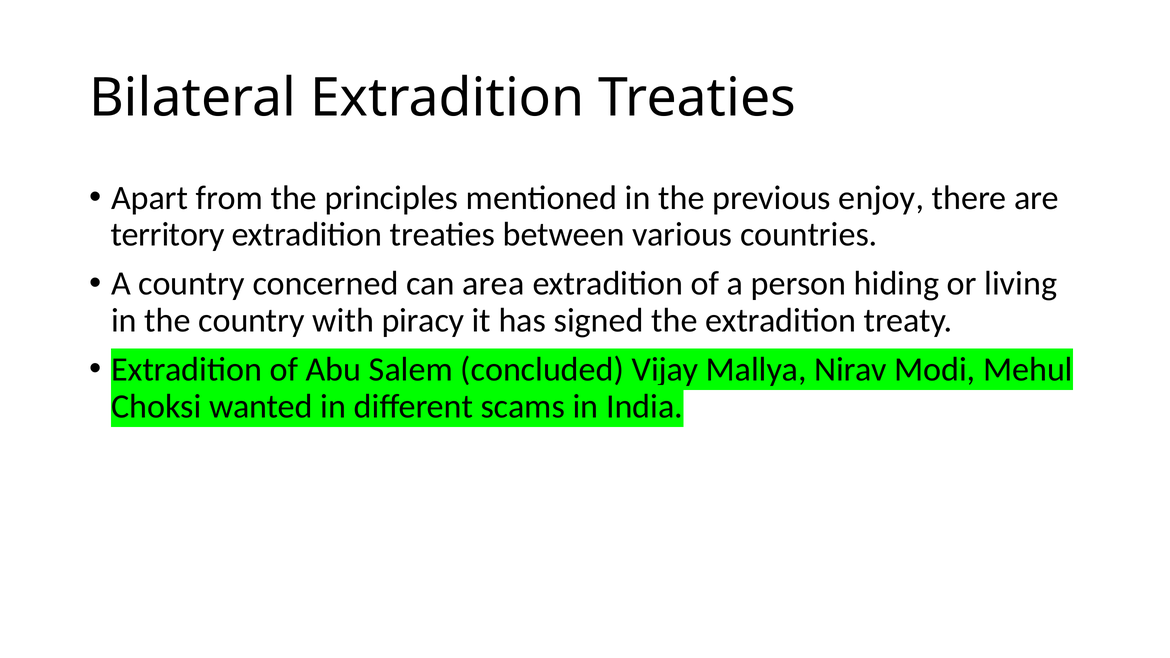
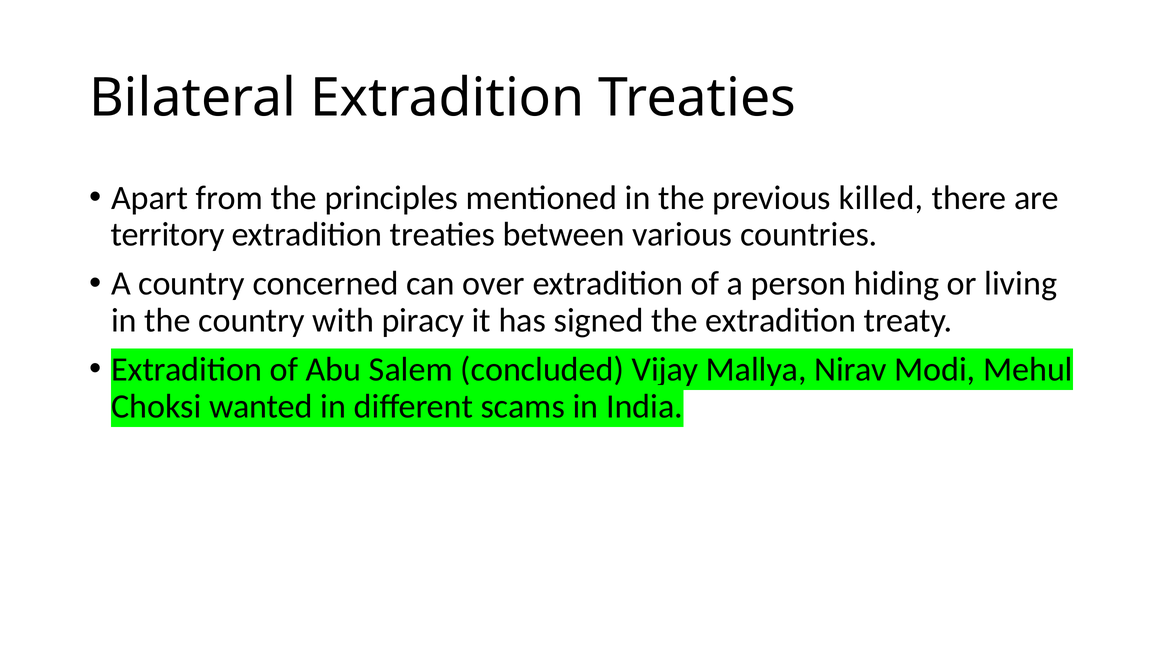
enjoy: enjoy -> killed
area: area -> over
